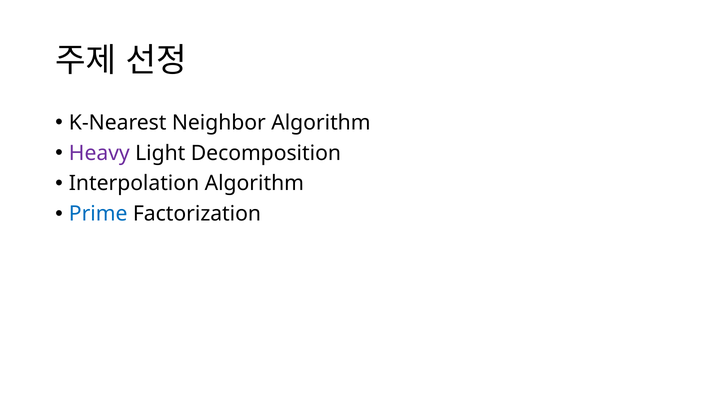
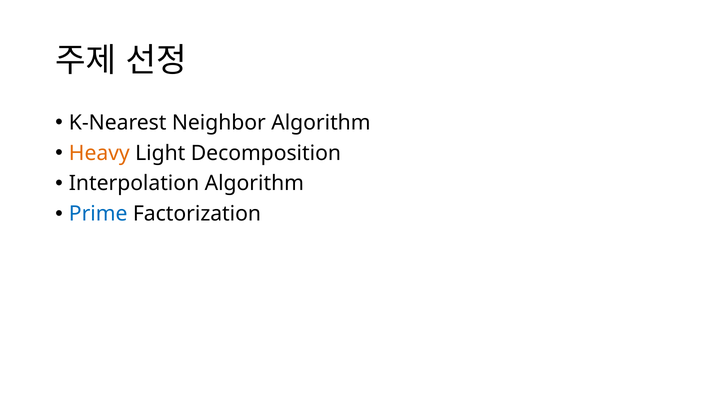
Heavy colour: purple -> orange
